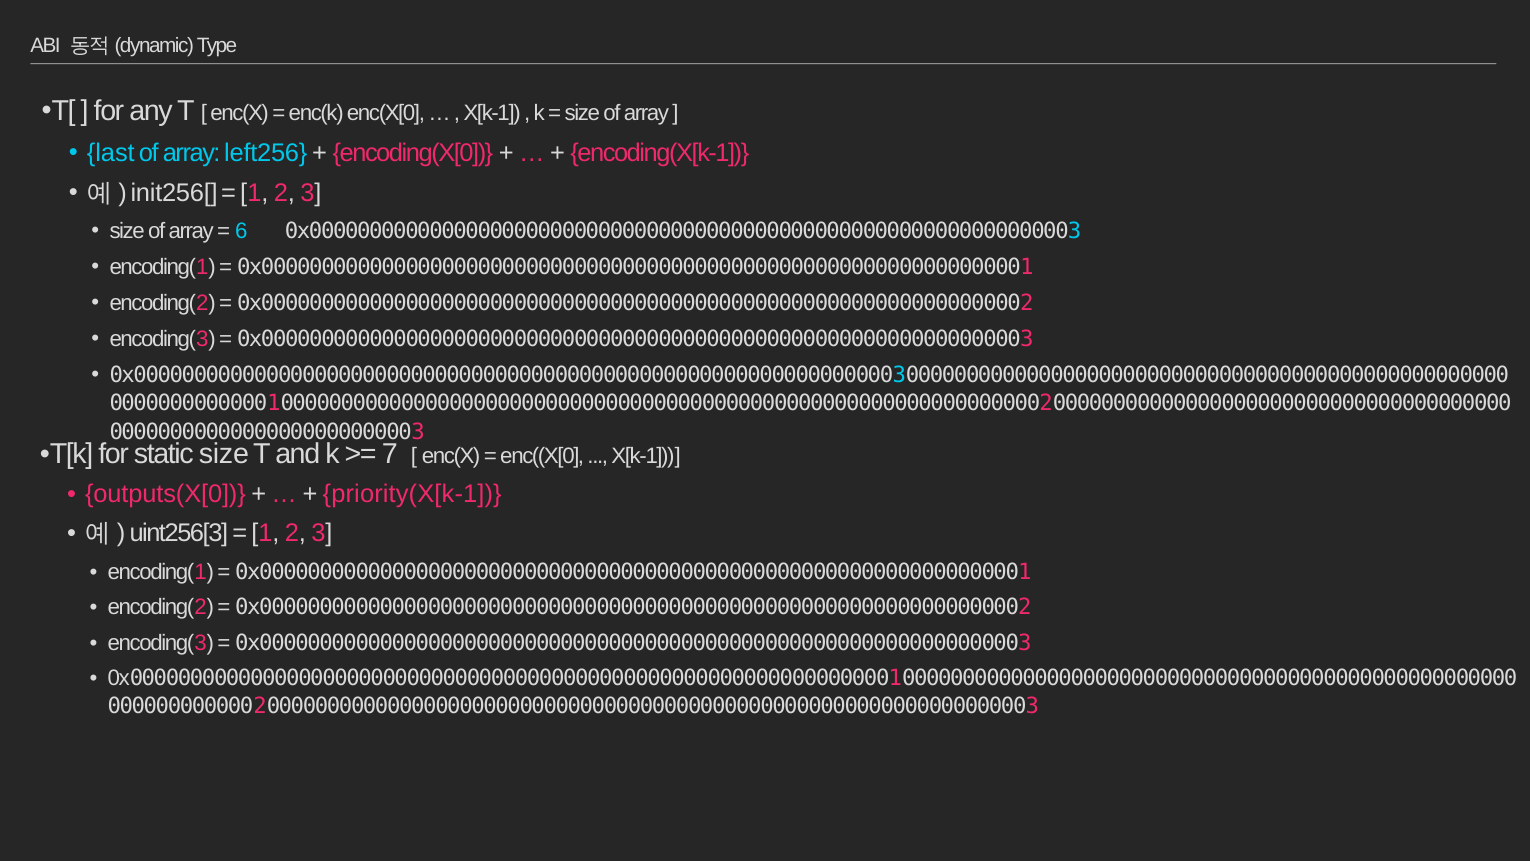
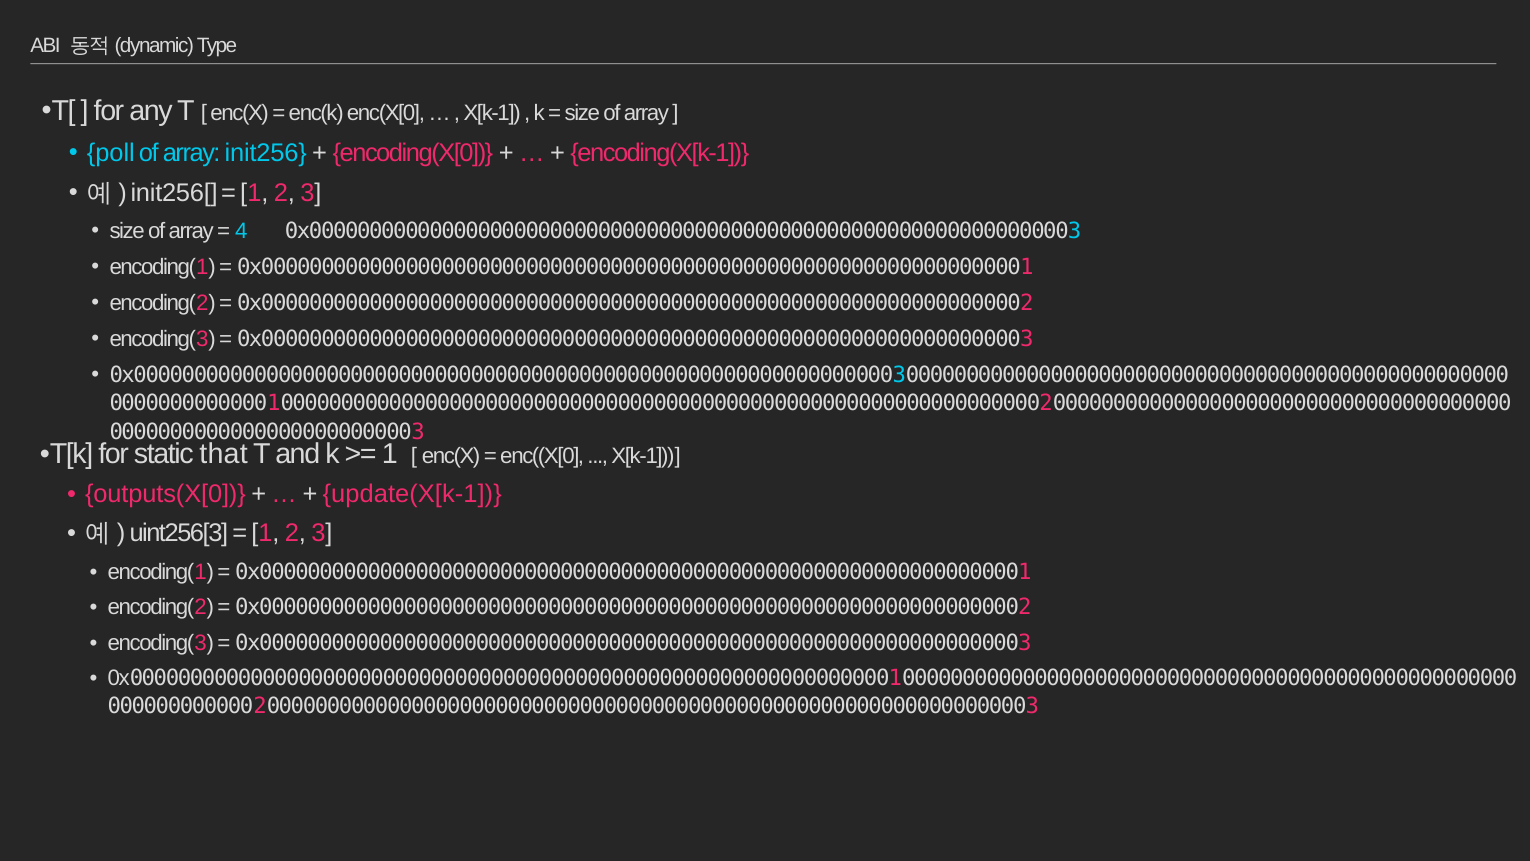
last: last -> poll
left256: left256 -> init256
6: 6 -> 4
static size: size -> that
7 at (390, 454): 7 -> 1
priority(X[k-1: priority(X[k-1 -> update(X[k-1
